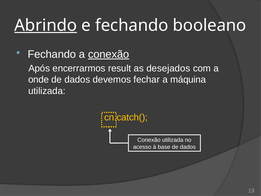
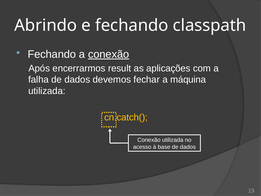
Abrindo underline: present -> none
booleano: booleano -> classpath
desejados: desejados -> aplicações
onde: onde -> falha
